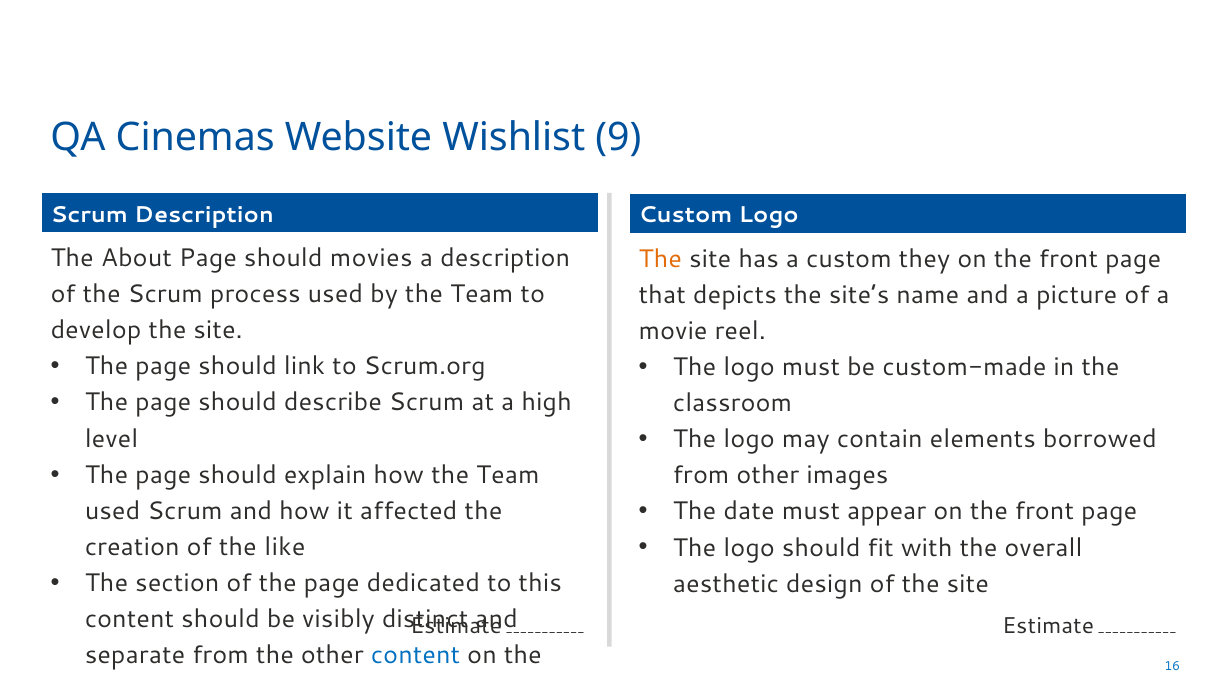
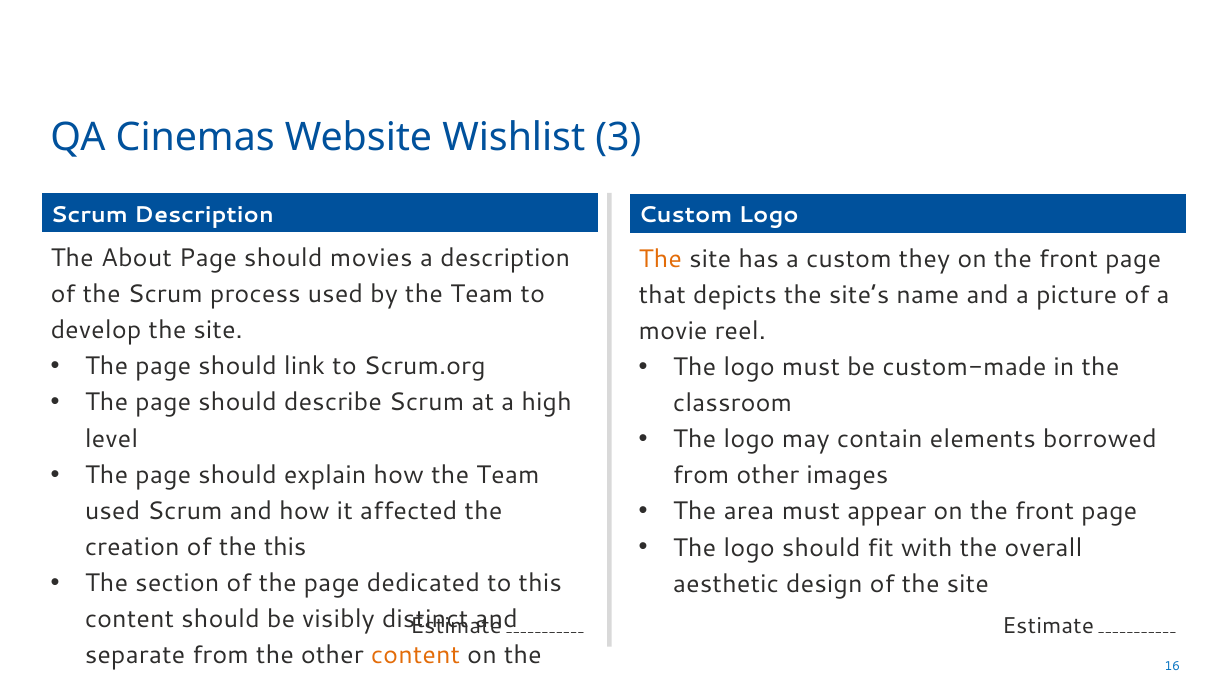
9: 9 -> 3
date: date -> area
the like: like -> this
content at (416, 655) colour: blue -> orange
